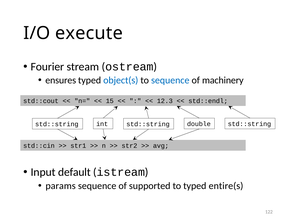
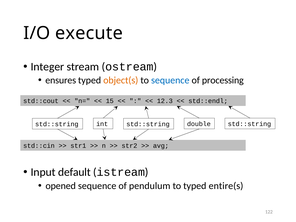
Fourier: Fourier -> Integer
object(s colour: blue -> orange
machinery: machinery -> processing
params: params -> opened
supported: supported -> pendulum
